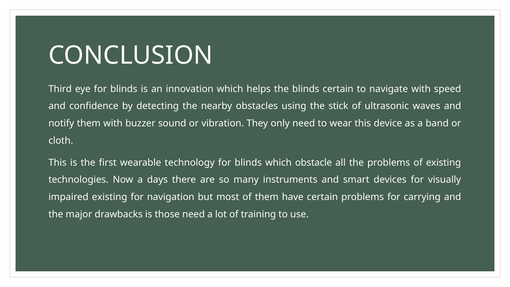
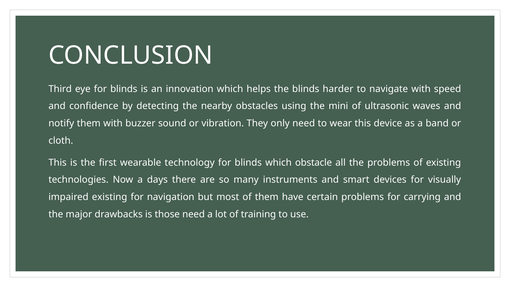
blinds certain: certain -> harder
stick: stick -> mini
